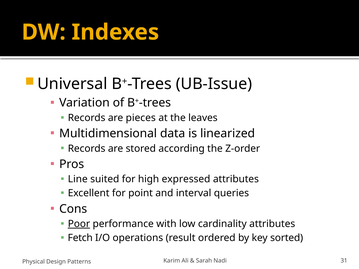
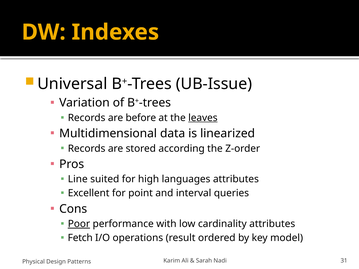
pieces: pieces -> before
leaves underline: none -> present
expressed: expressed -> languages
sorted: sorted -> model
